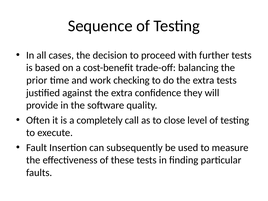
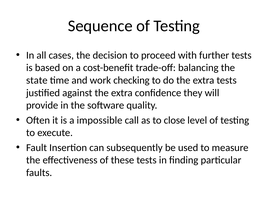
prior: prior -> state
completely: completely -> impossible
